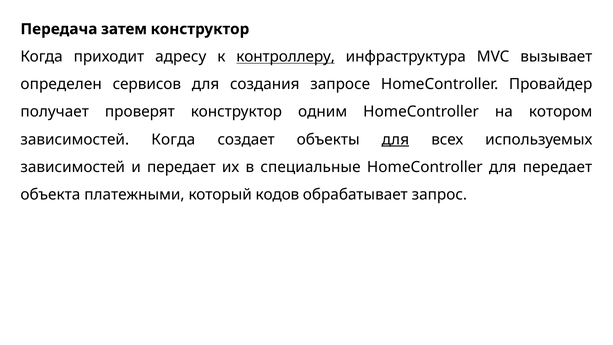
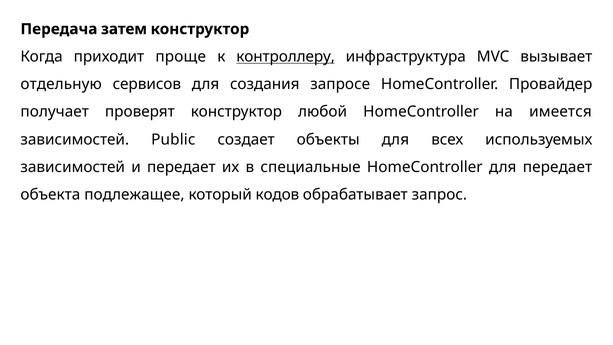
адресу: адресу -> проще
определен: определен -> отдельную
одним: одним -> любой
котором: котором -> имеется
зависимостей Когда: Когда -> Public
для at (395, 139) underline: present -> none
платежными: платежными -> подлежащее
